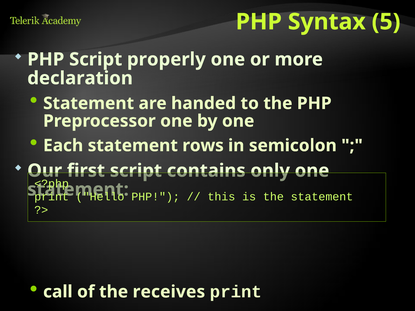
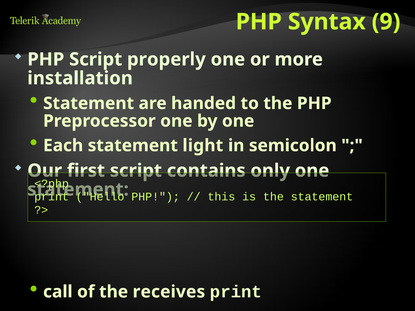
5: 5 -> 9
declaration: declaration -> installation
rows: rows -> light
